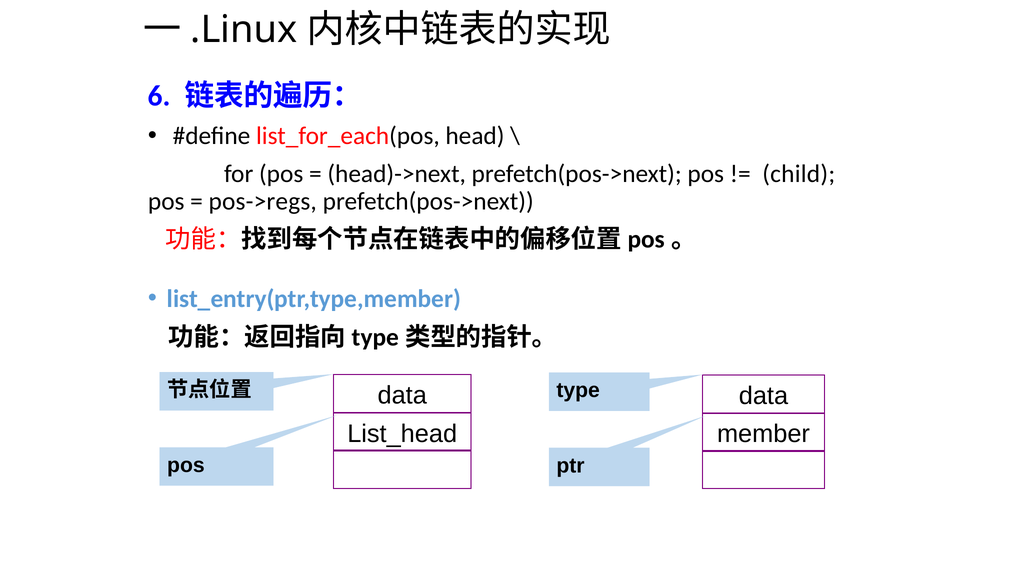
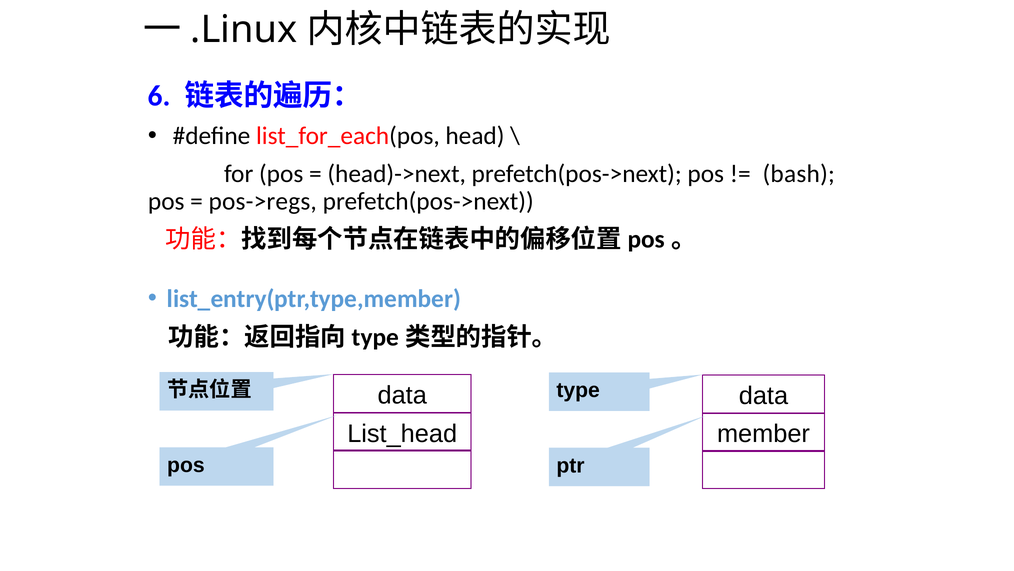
child: child -> bash
